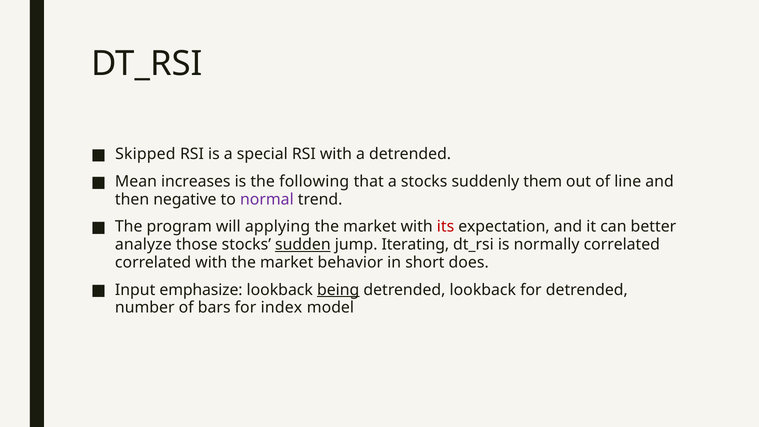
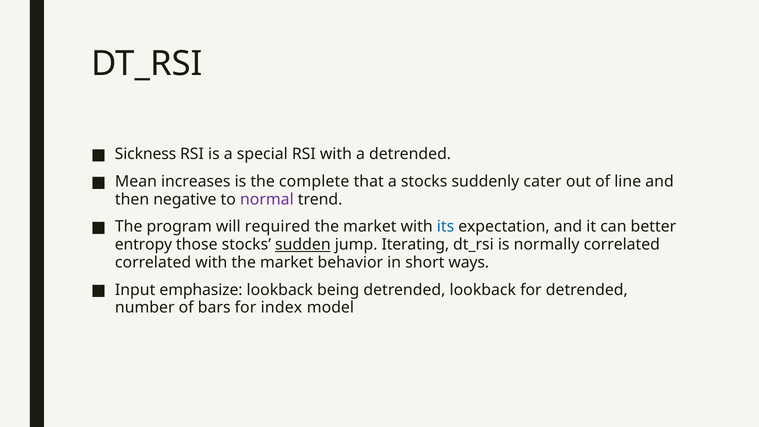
Skipped: Skipped -> Sickness
following: following -> complete
them: them -> cater
applying: applying -> required
its colour: red -> blue
analyze: analyze -> entropy
does: does -> ways
being underline: present -> none
